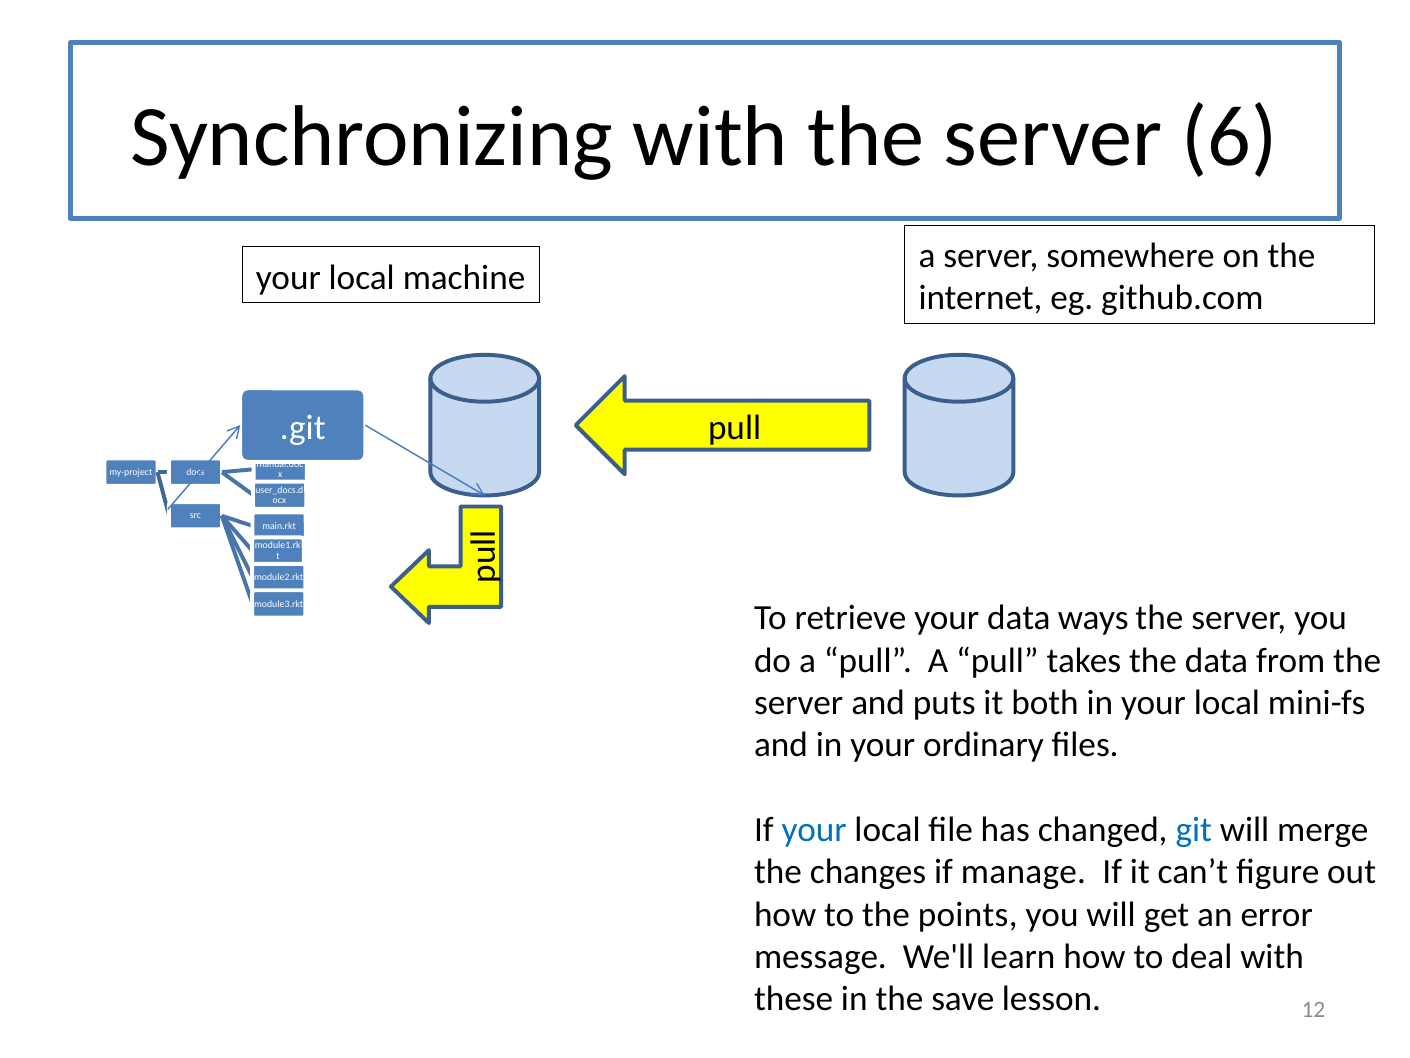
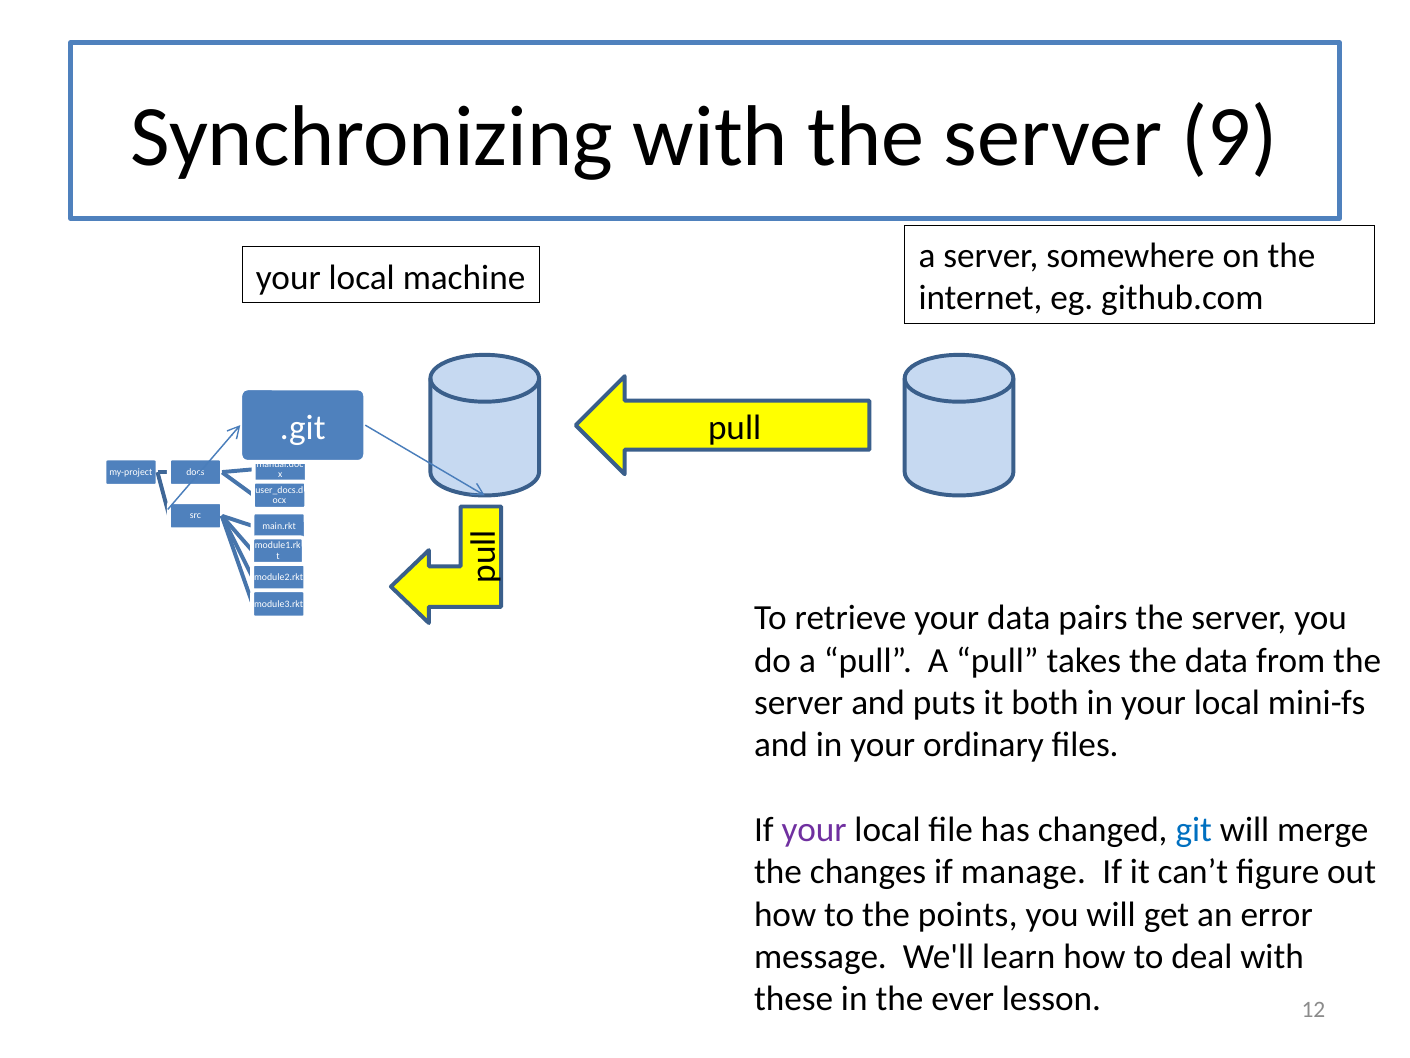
6: 6 -> 9
ways: ways -> pairs
your at (814, 829) colour: blue -> purple
save: save -> ever
